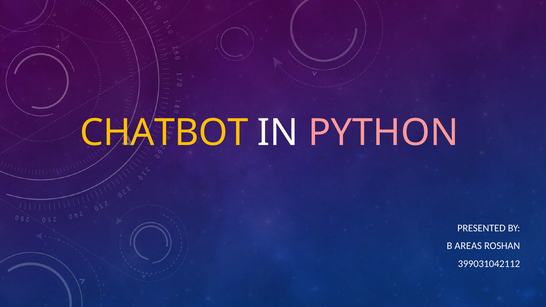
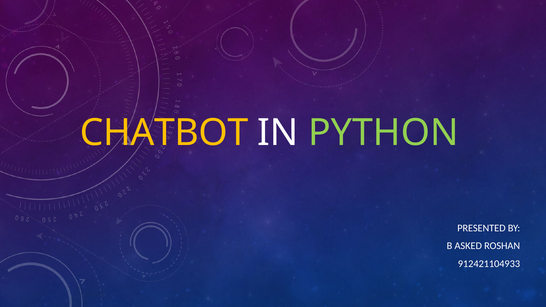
PYTHON colour: pink -> light green
AREAS: AREAS -> ASKED
399031042112: 399031042112 -> 912421104933
